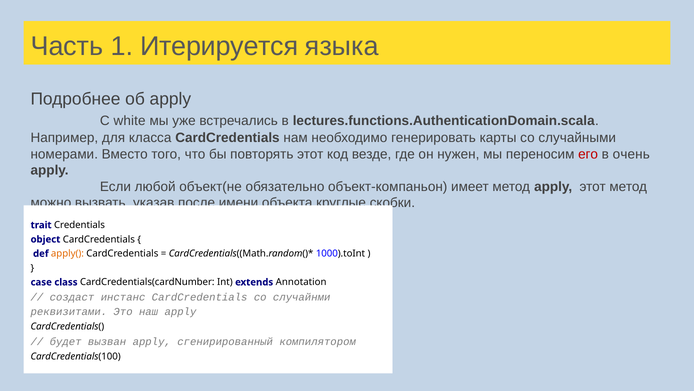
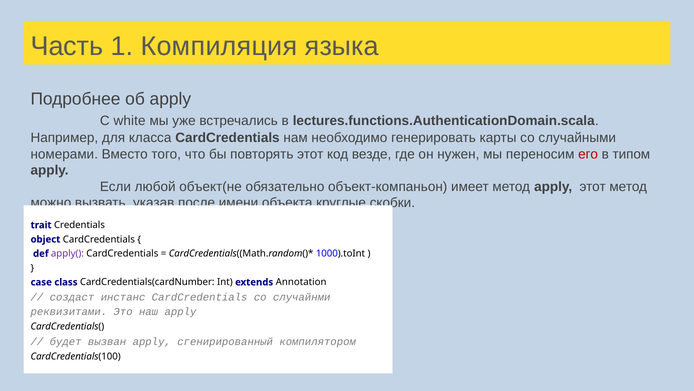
Итерируется: Итерируется -> Компиляция
очень: очень -> типом
apply( colour: orange -> purple
